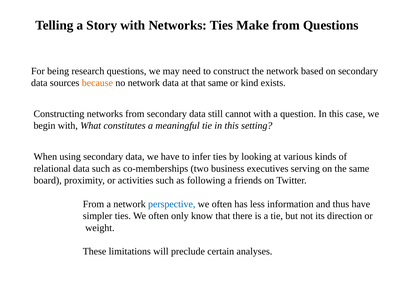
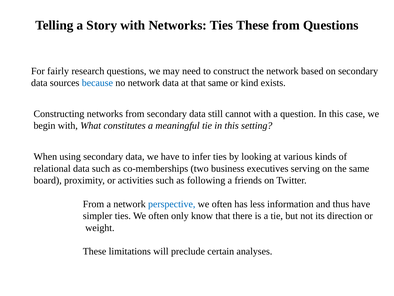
Ties Make: Make -> These
being: being -> fairly
because colour: orange -> blue
